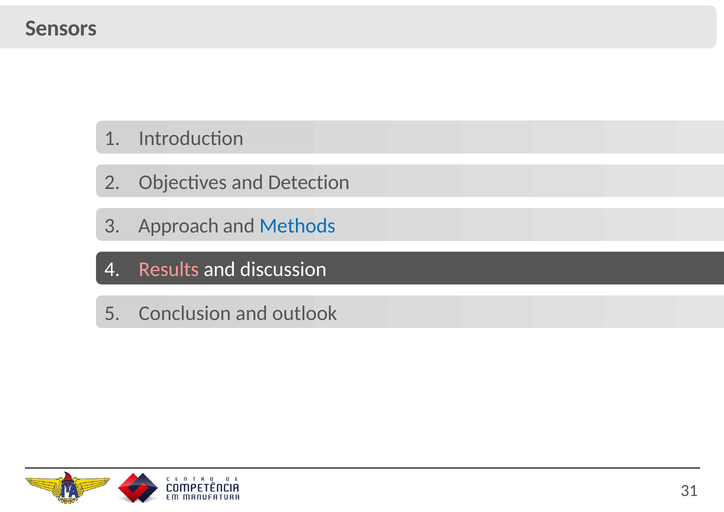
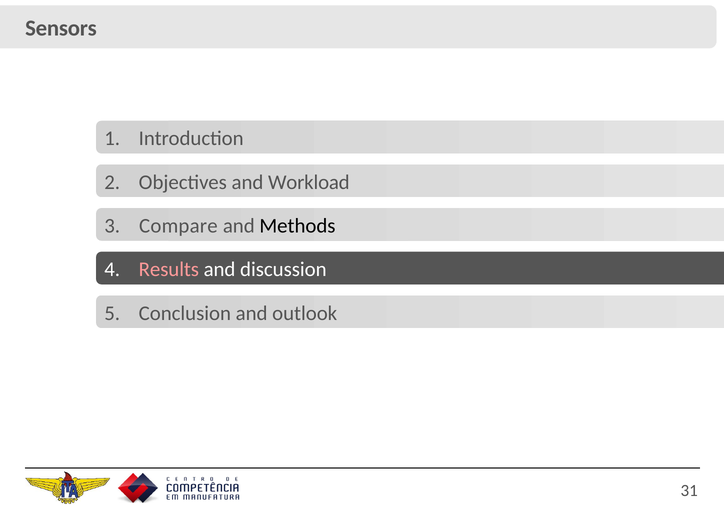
Detection: Detection -> Workload
Approach: Approach -> Compare
Methods colour: blue -> black
